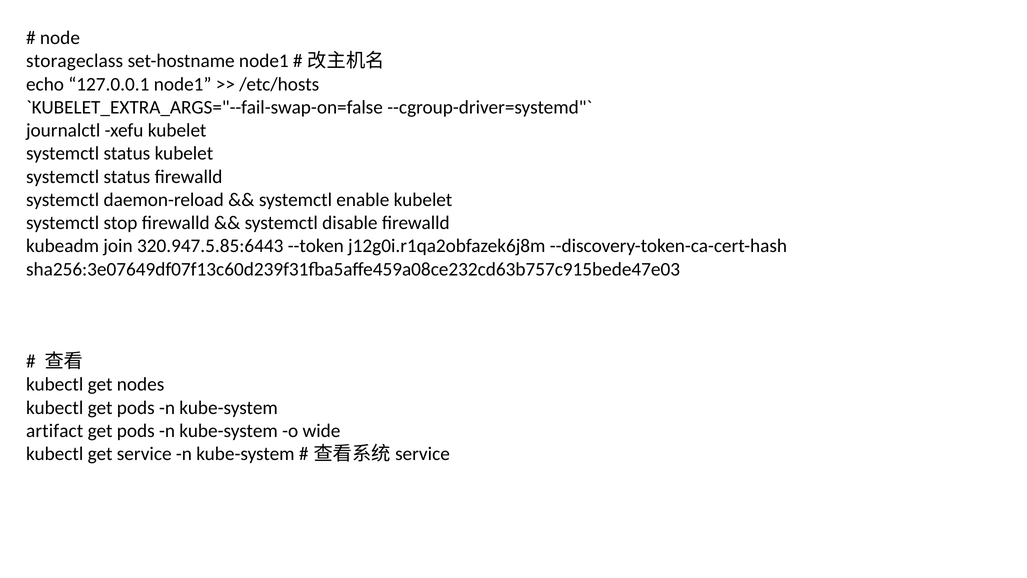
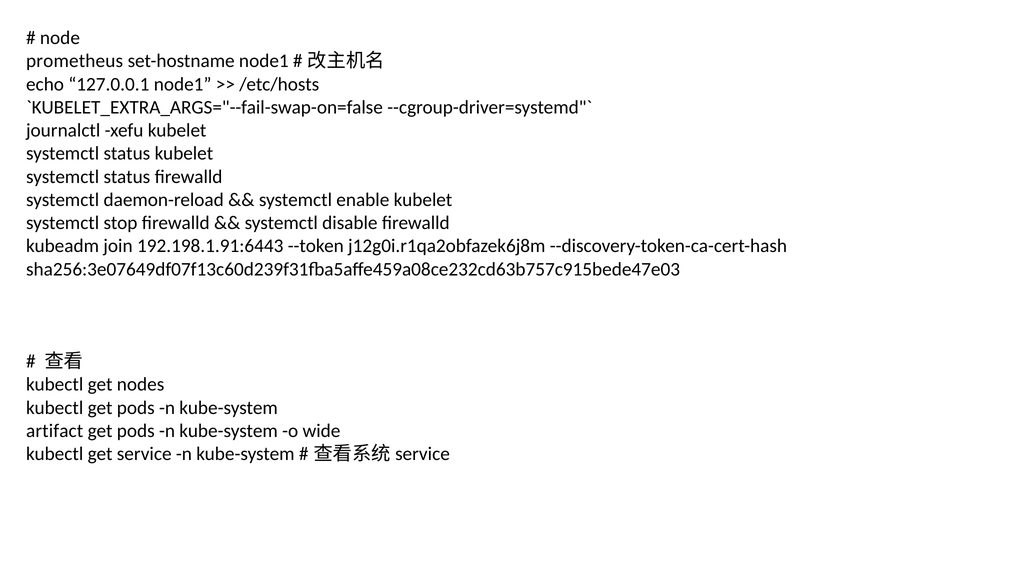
storageclass: storageclass -> prometheus
320.947.5.85:6443: 320.947.5.85:6443 -> 192.198.1.91:6443
